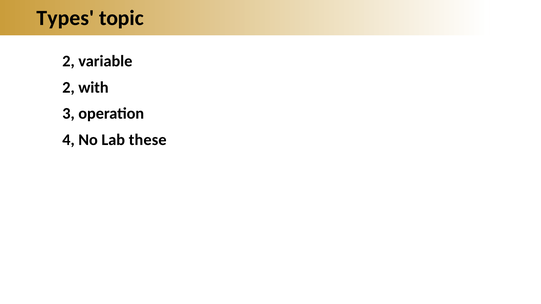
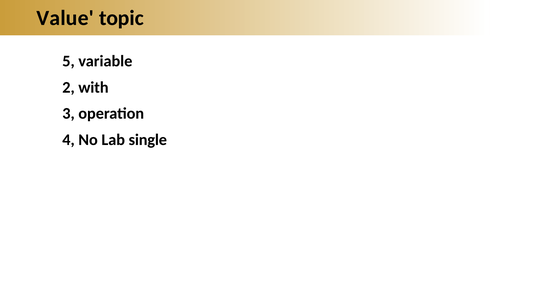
Types: Types -> Value
2 at (69, 61): 2 -> 5
these: these -> single
